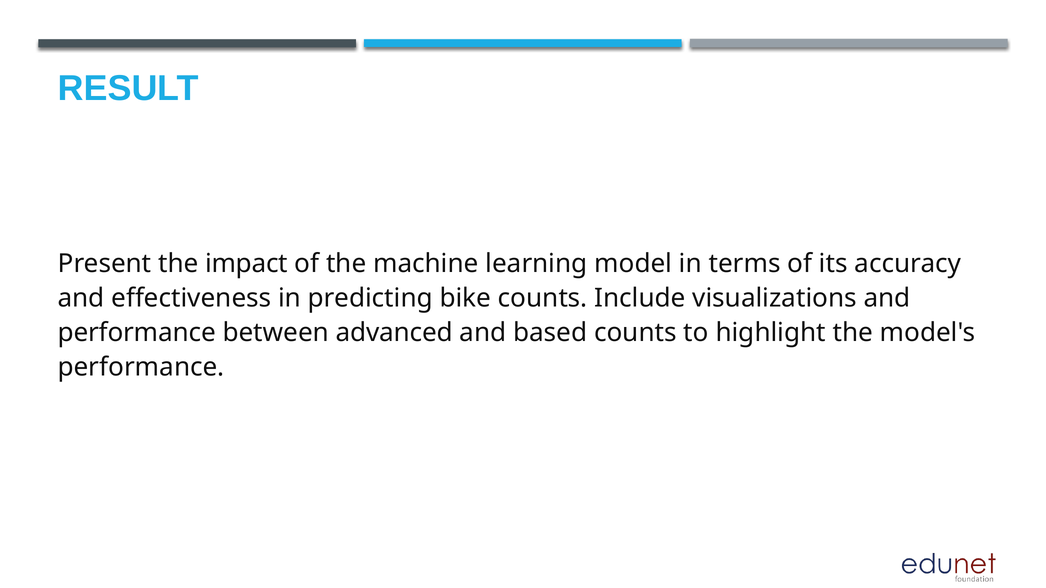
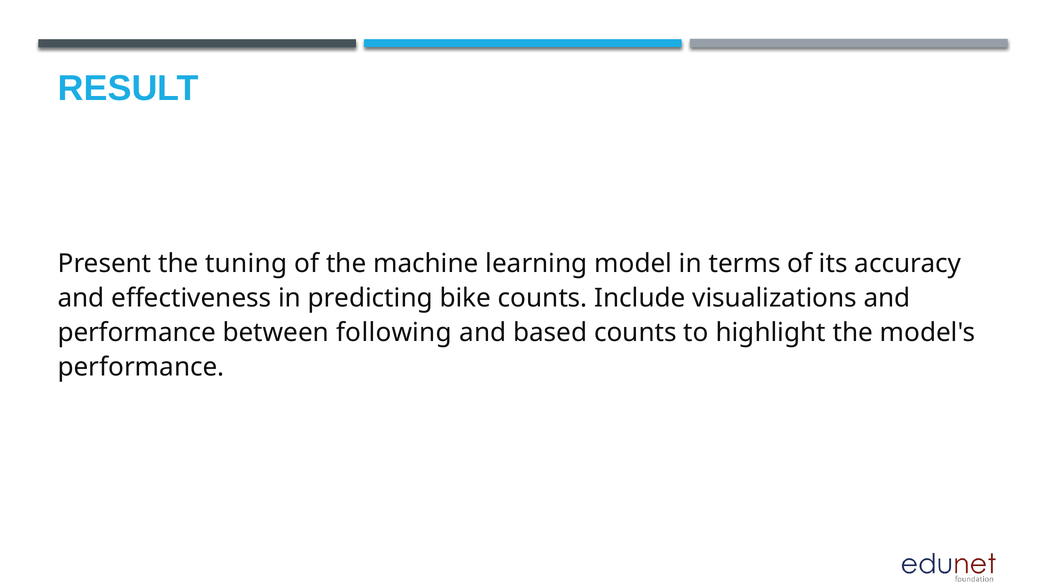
impact: impact -> tuning
advanced: advanced -> following
